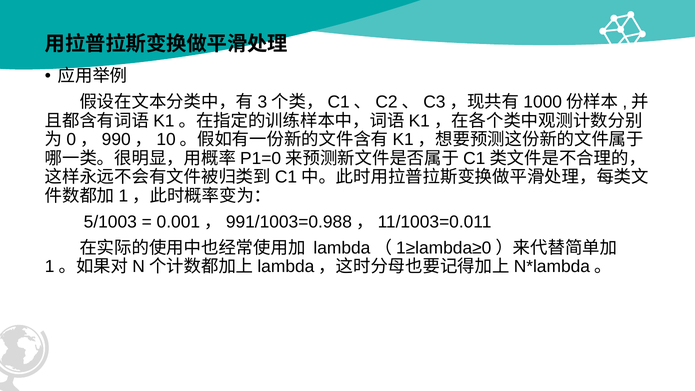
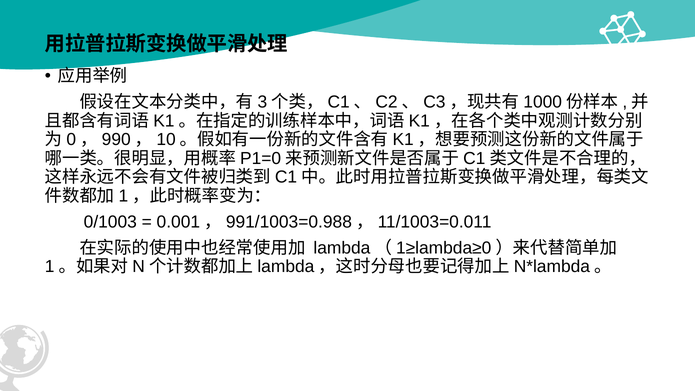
5/1003: 5/1003 -> 0/1003
